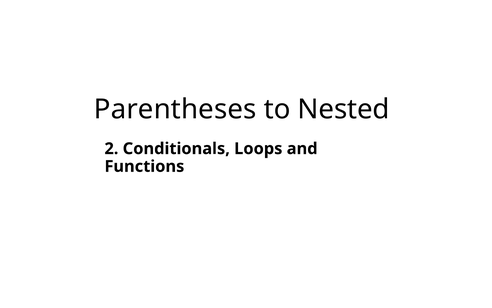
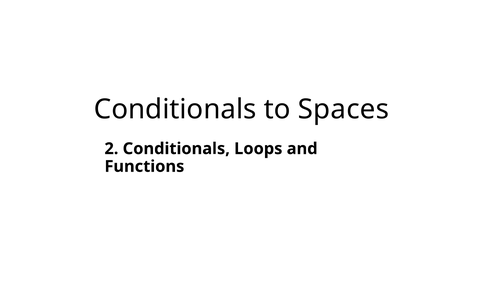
Parentheses at (175, 109): Parentheses -> Conditionals
Nested: Nested -> Spaces
